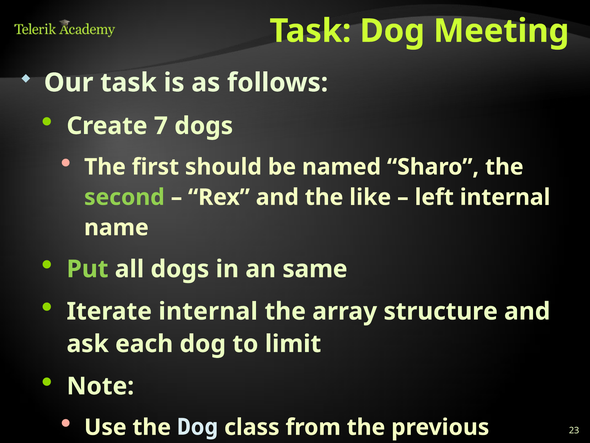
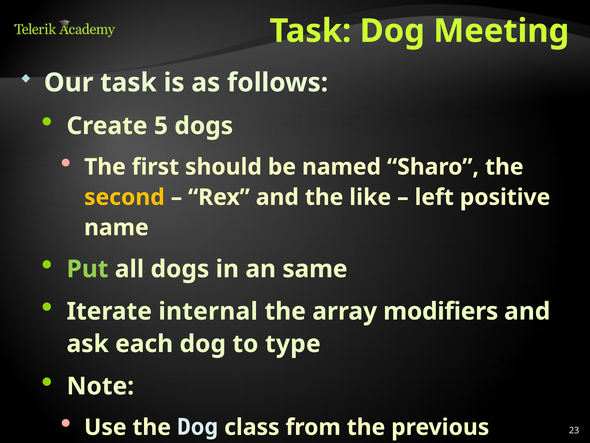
7: 7 -> 5
second colour: light green -> yellow
left internal: internal -> positive
structure: structure -> modifiers
limit: limit -> type
